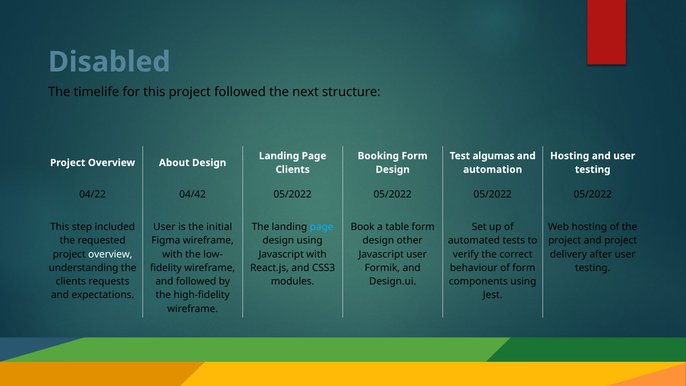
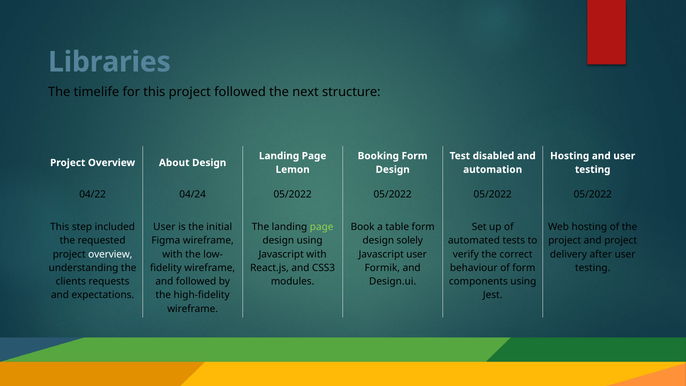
Disabled: Disabled -> Libraries
algumas: algumas -> disabled
Clients at (293, 169): Clients -> Lemon
04/42: 04/42 -> 04/24
page at (322, 227) colour: light blue -> light green
other: other -> solely
